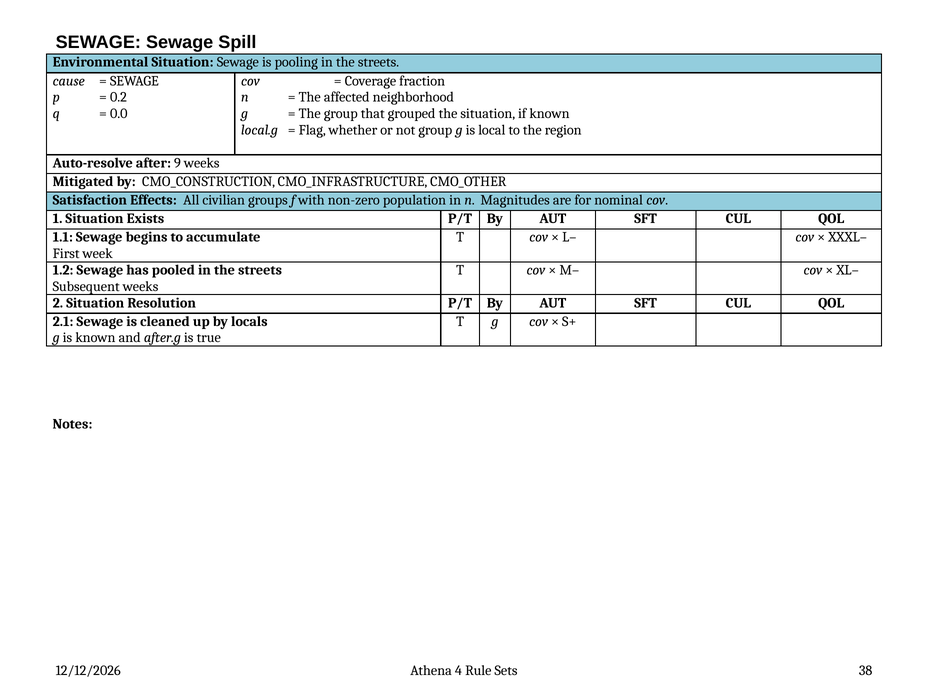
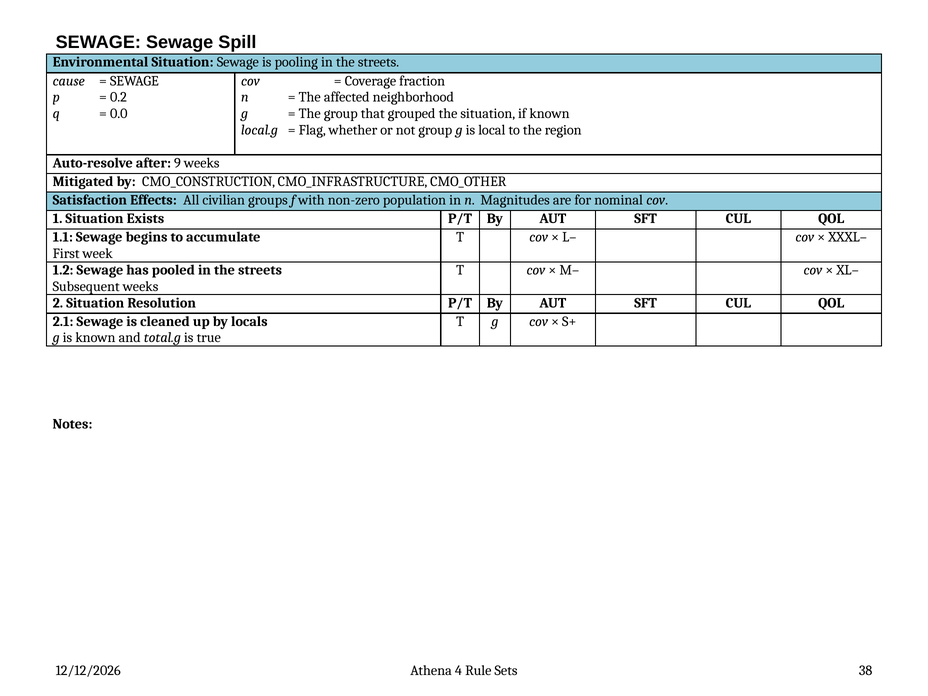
after.g: after.g -> total.g
